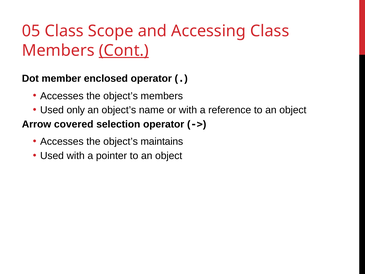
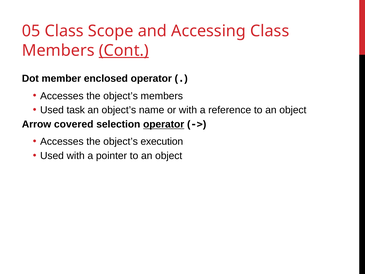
only: only -> task
operator at (164, 124) underline: none -> present
maintains: maintains -> execution
